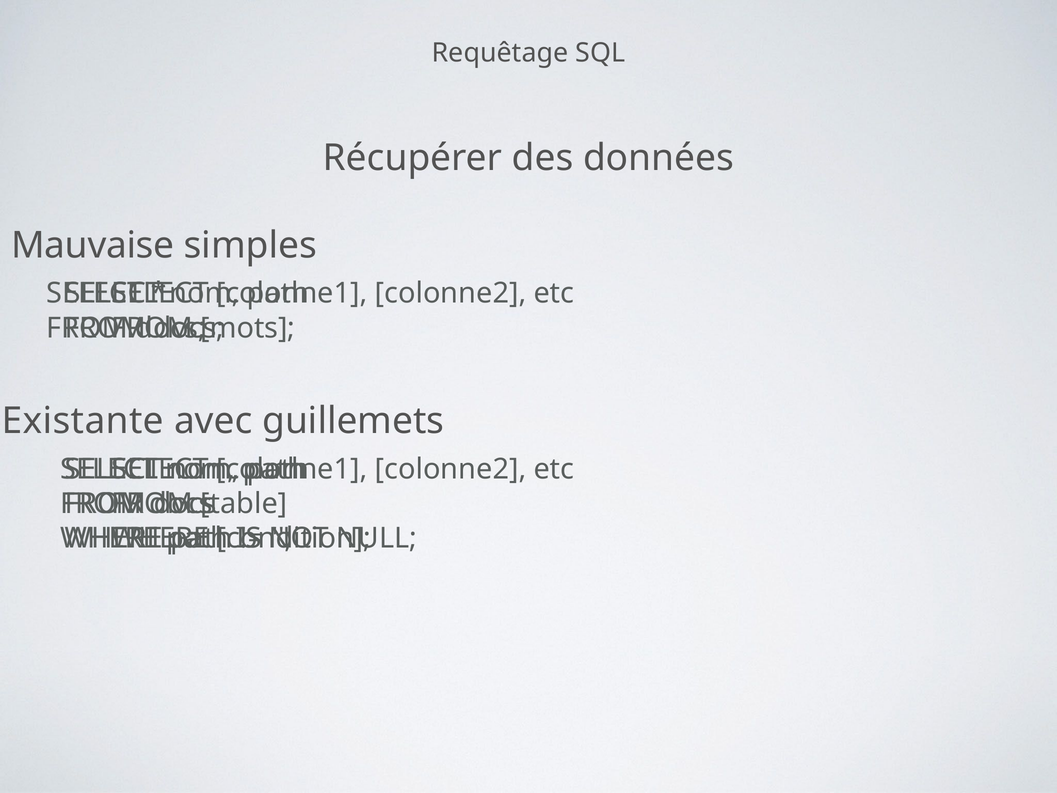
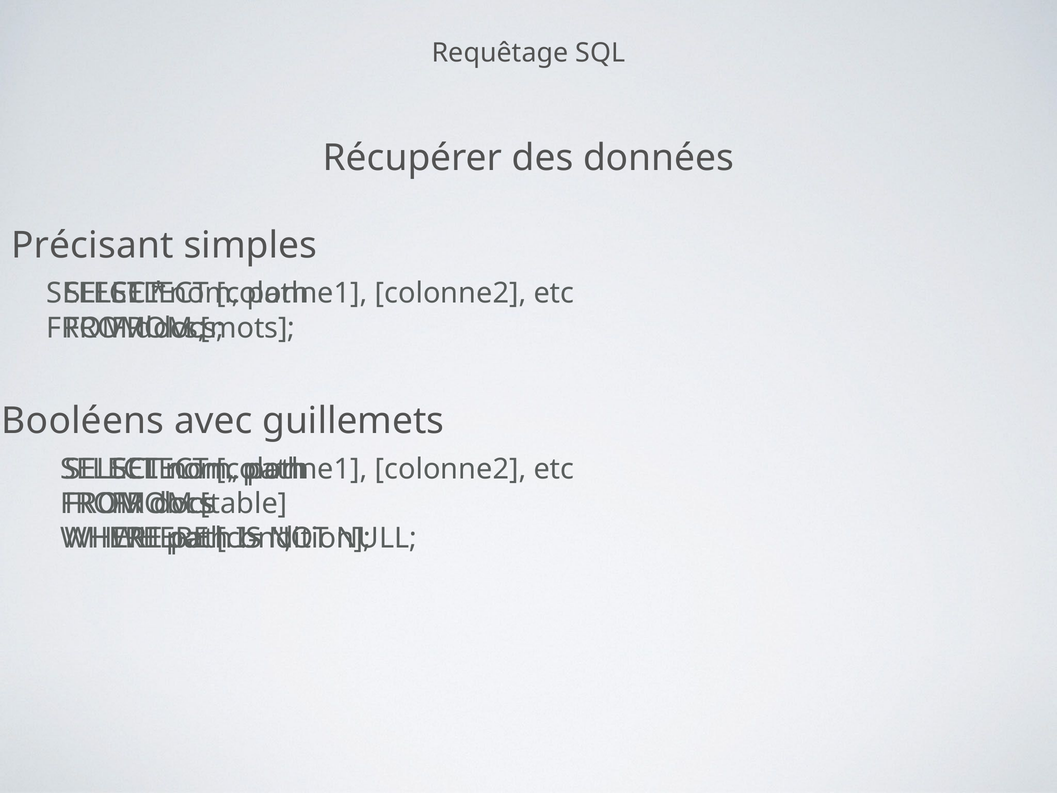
Mauvaise: Mauvaise -> Précisant
Existante: Existante -> Booléens
